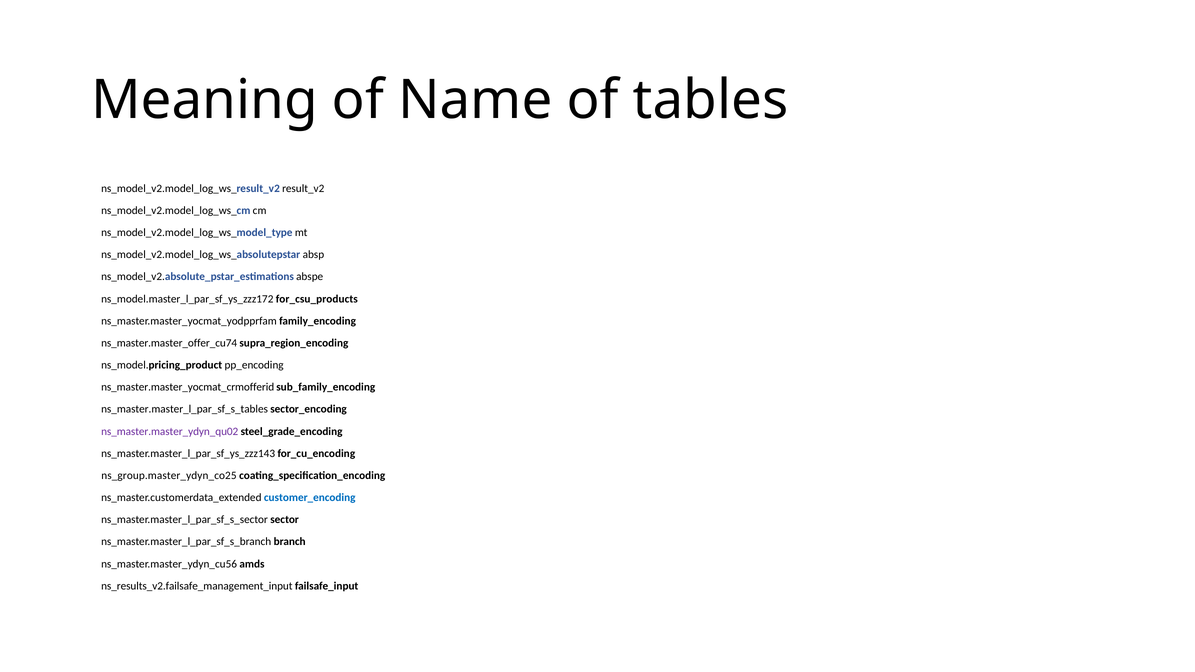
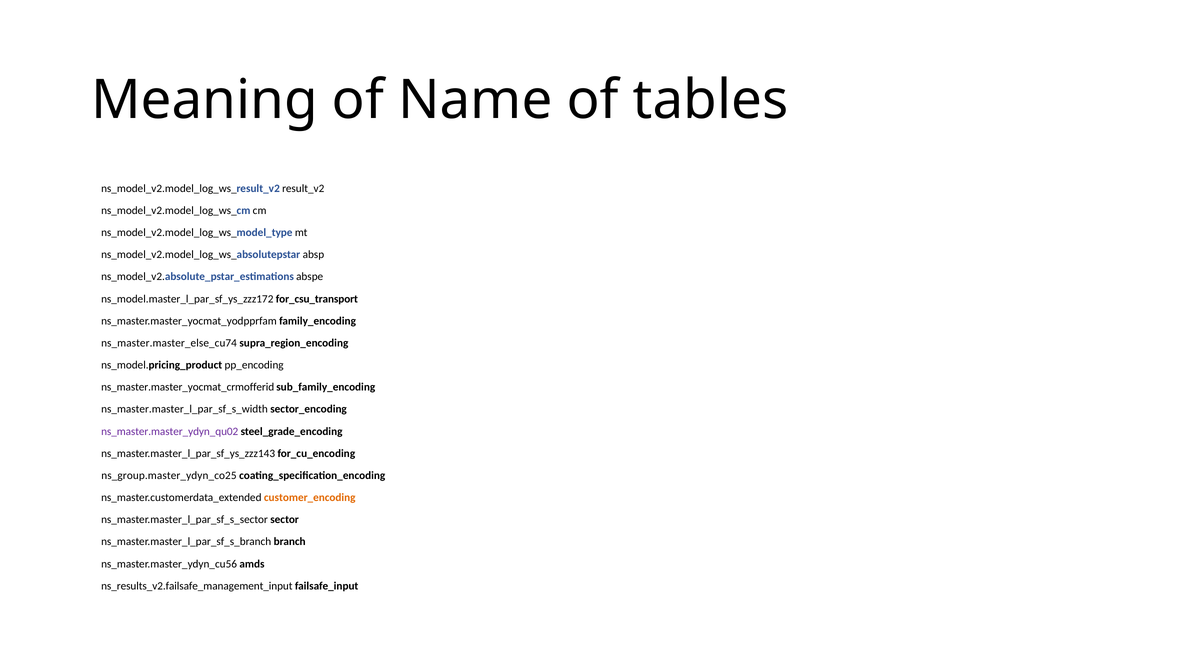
for_csu_products: for_csu_products -> for_csu_transport
ns_master.master_offer_cu74: ns_master.master_offer_cu74 -> ns_master.master_else_cu74
ns_master.master_l_par_sf_s_tables: ns_master.master_l_par_sf_s_tables -> ns_master.master_l_par_sf_s_width
customer_encoding colour: blue -> orange
